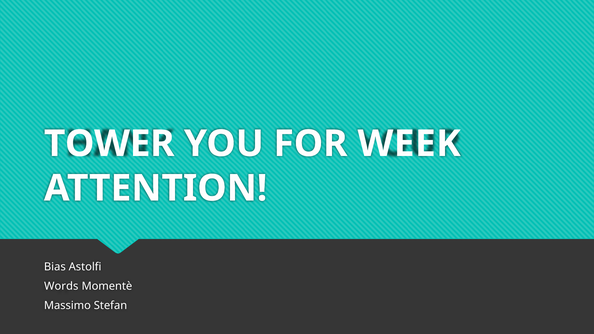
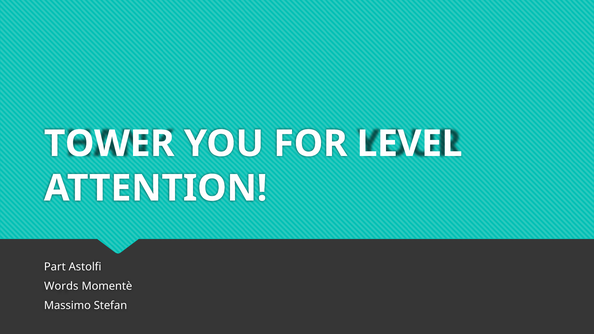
WEEK: WEEK -> LEVEL
Bias: Bias -> Part
